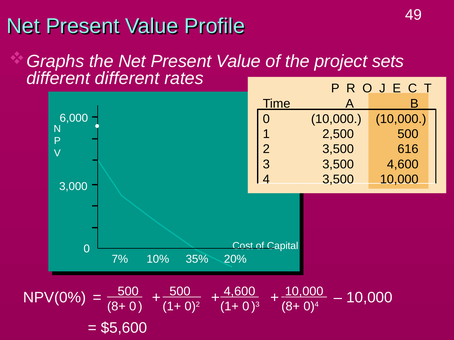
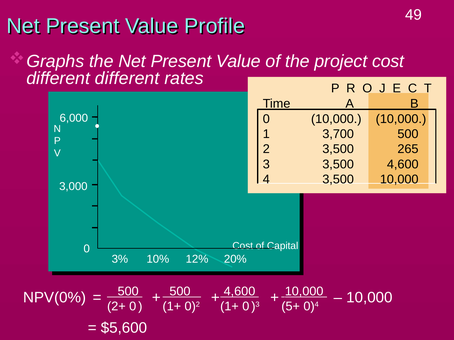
project sets: sets -> cost
2,500: 2,500 -> 3,700
616: 616 -> 265
7%: 7% -> 3%
35%: 35% -> 12%
8+ at (116, 307): 8+ -> 2+
8+ at (291, 307): 8+ -> 5+
